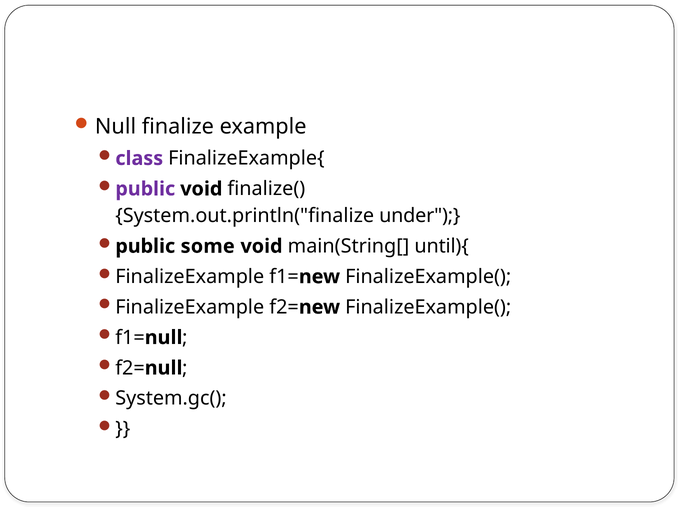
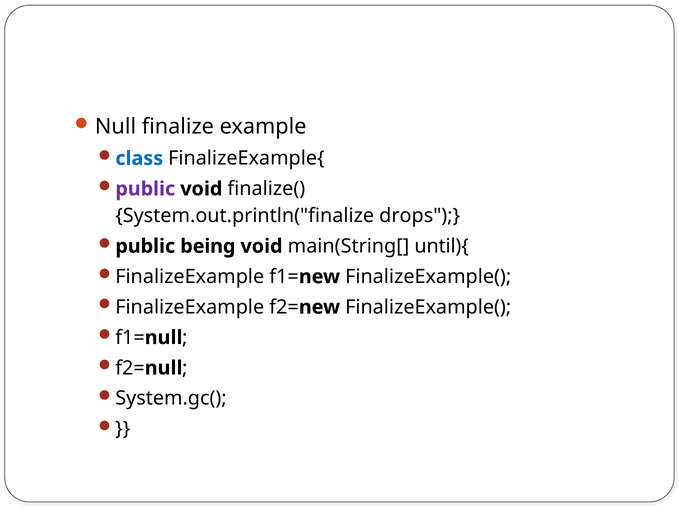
class colour: purple -> blue
under: under -> drops
some: some -> being
